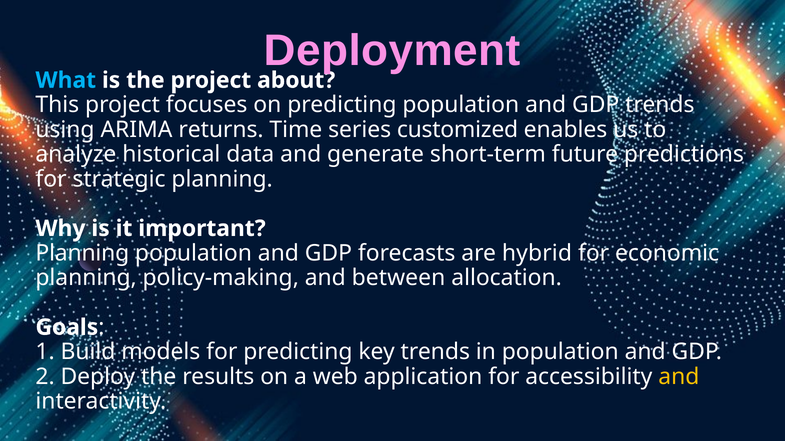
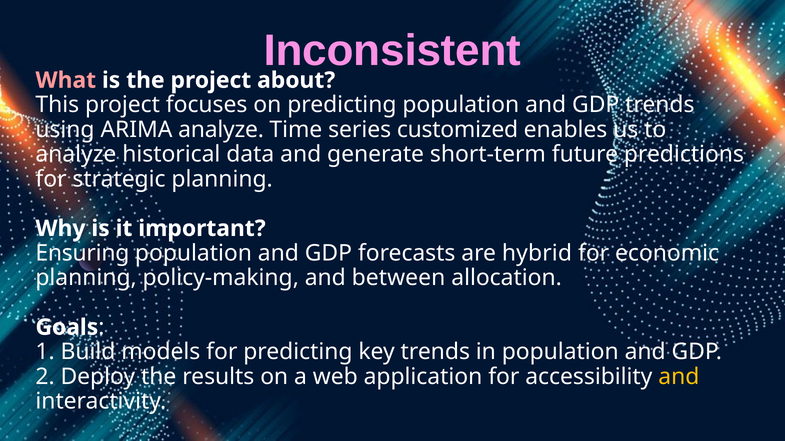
Deployment: Deployment -> Inconsistent
What colour: light blue -> pink
ARIMA returns: returns -> analyze
Planning at (82, 253): Planning -> Ensuring
